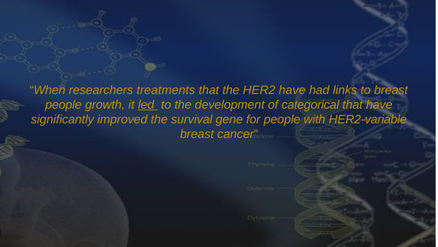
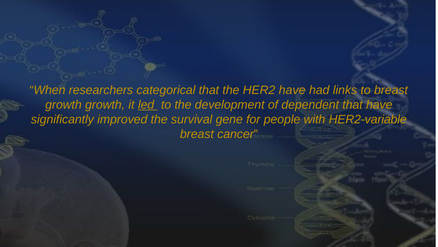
treatments: treatments -> categorical
people at (63, 104): people -> growth
categorical: categorical -> dependent
